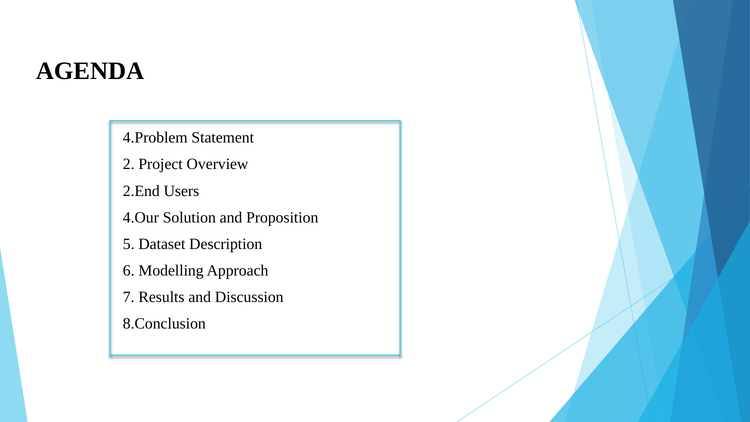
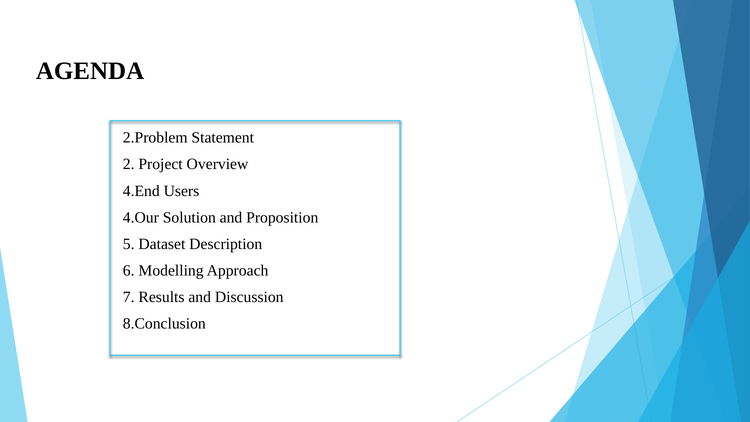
4.Problem: 4.Problem -> 2.Problem
2.End: 2.End -> 4.End
